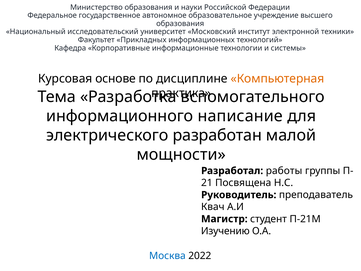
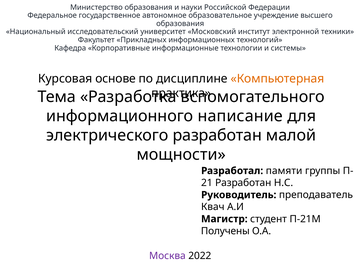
работы: работы -> памяти
Посвящена at (243, 183): Посвящена -> Разработан
Изучению: Изучению -> Получены
Москва colour: blue -> purple
